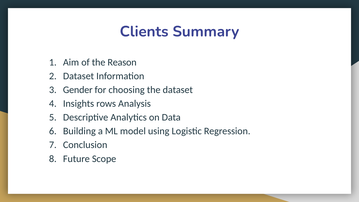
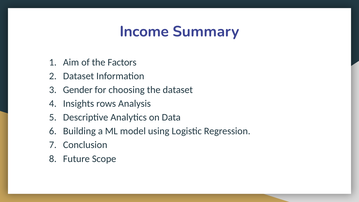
Clients: Clients -> Income
Reason: Reason -> Factors
